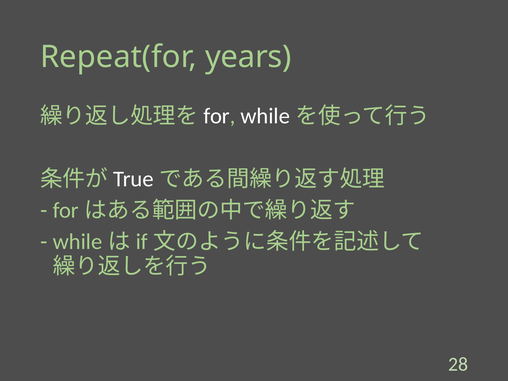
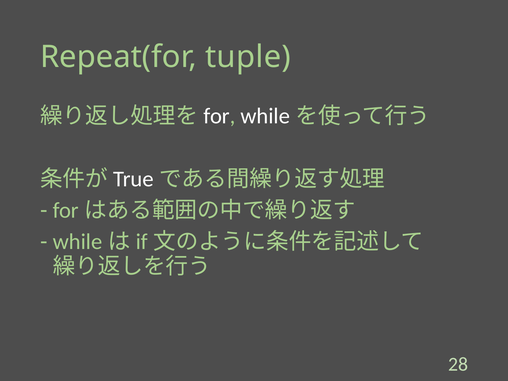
years: years -> tuple
